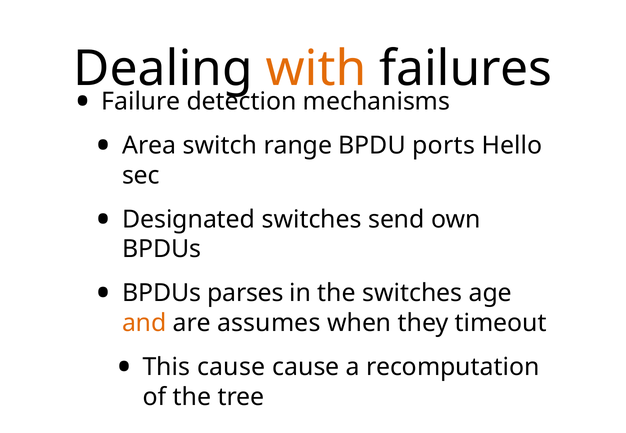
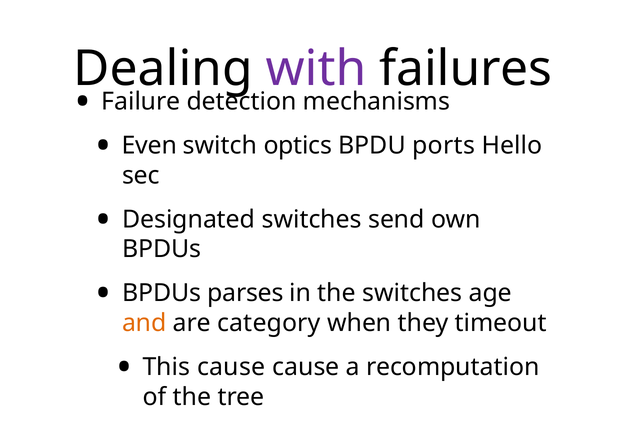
with colour: orange -> purple
Area: Area -> Even
range: range -> optics
assumes: assumes -> category
